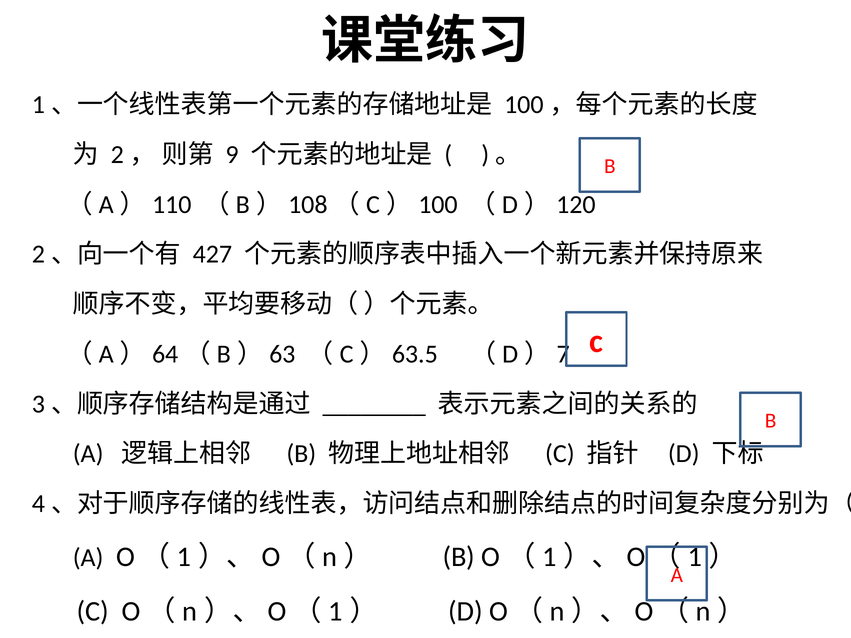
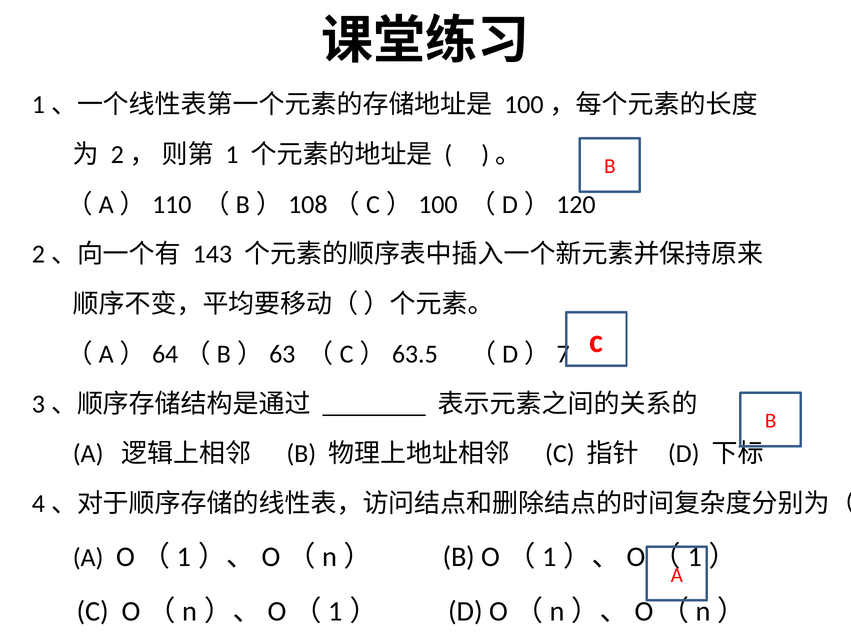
9: 9 -> 1
427: 427 -> 143
